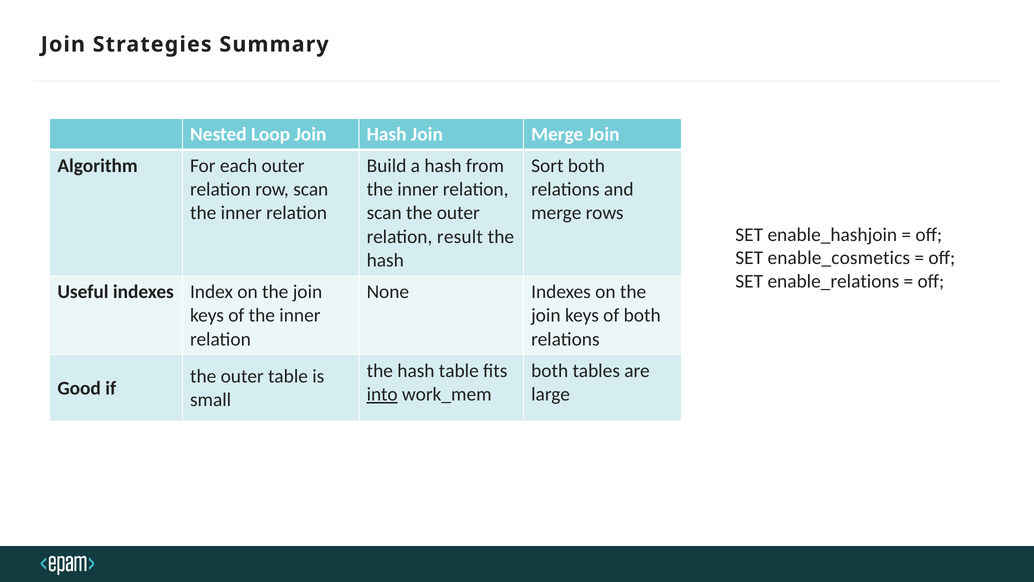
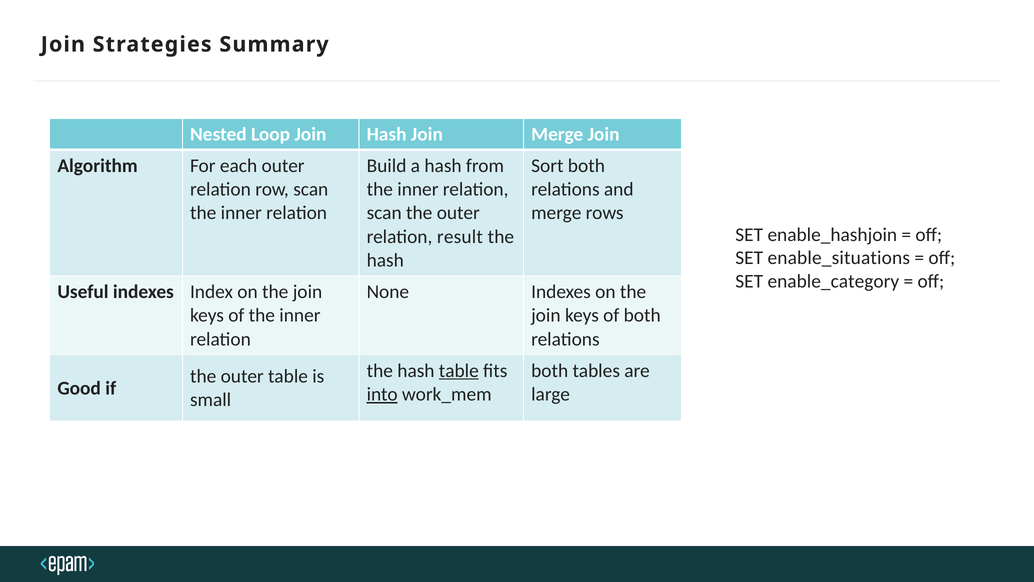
enable_cosmetics: enable_cosmetics -> enable_situations
enable_relations: enable_relations -> enable_category
table at (459, 370) underline: none -> present
